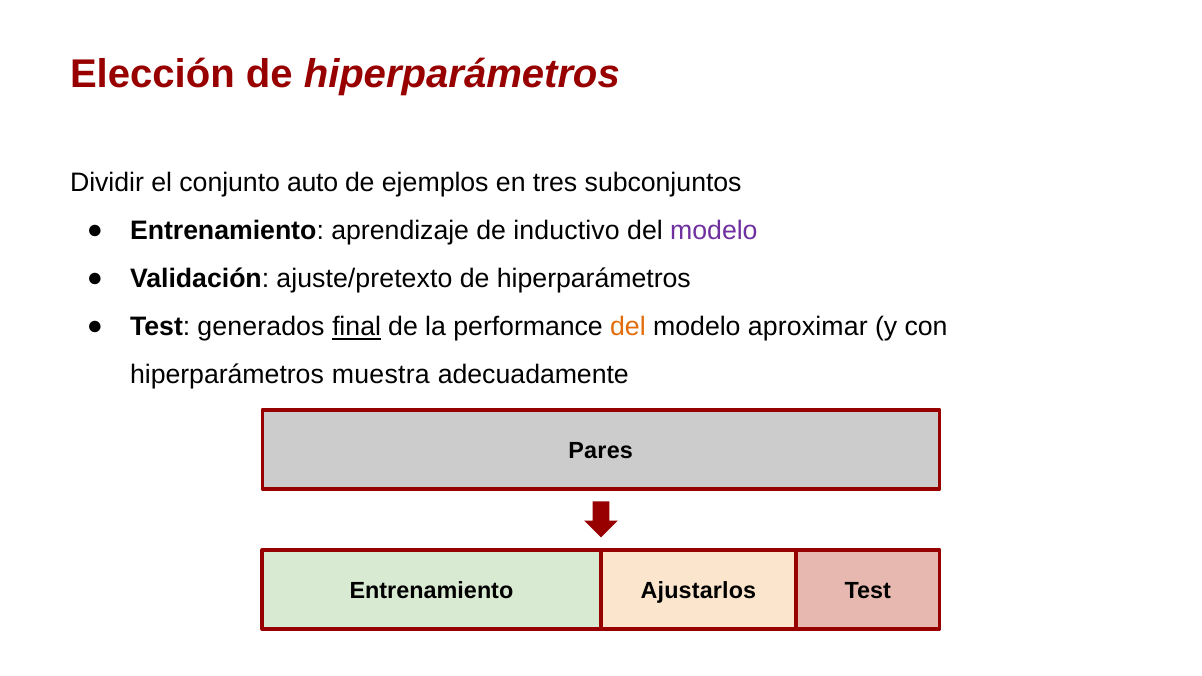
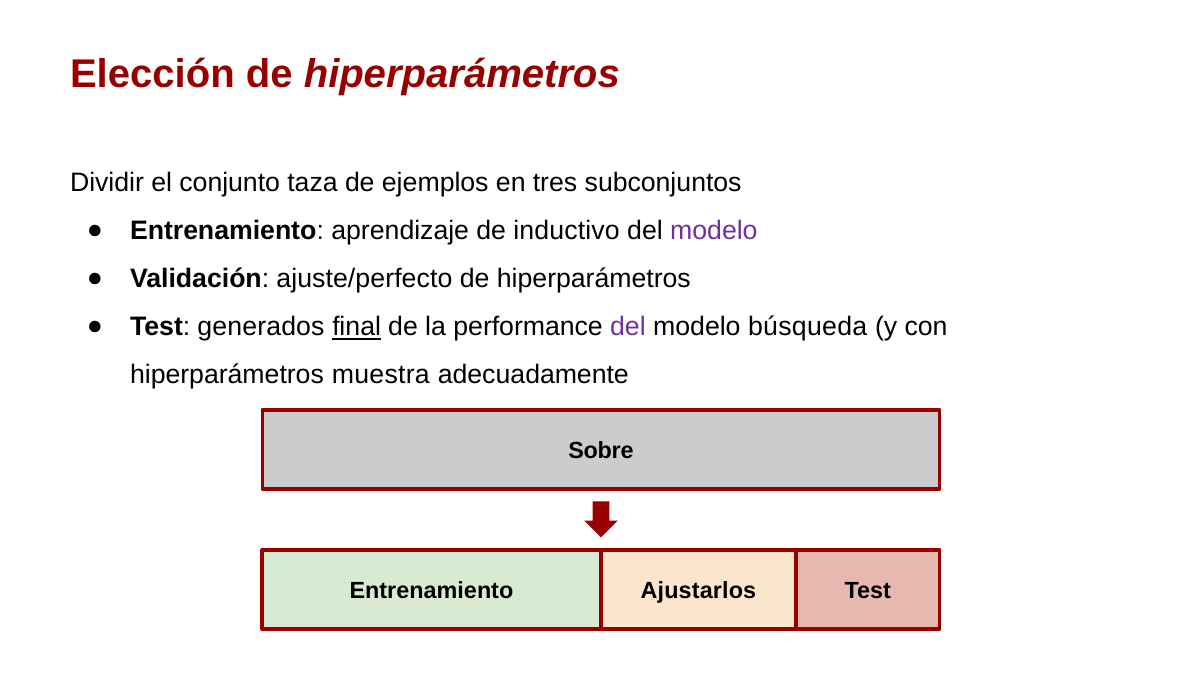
auto: auto -> taza
ajuste/pretexto: ajuste/pretexto -> ajuste/perfecto
del at (628, 327) colour: orange -> purple
aproximar: aproximar -> búsqueda
Pares: Pares -> Sobre
